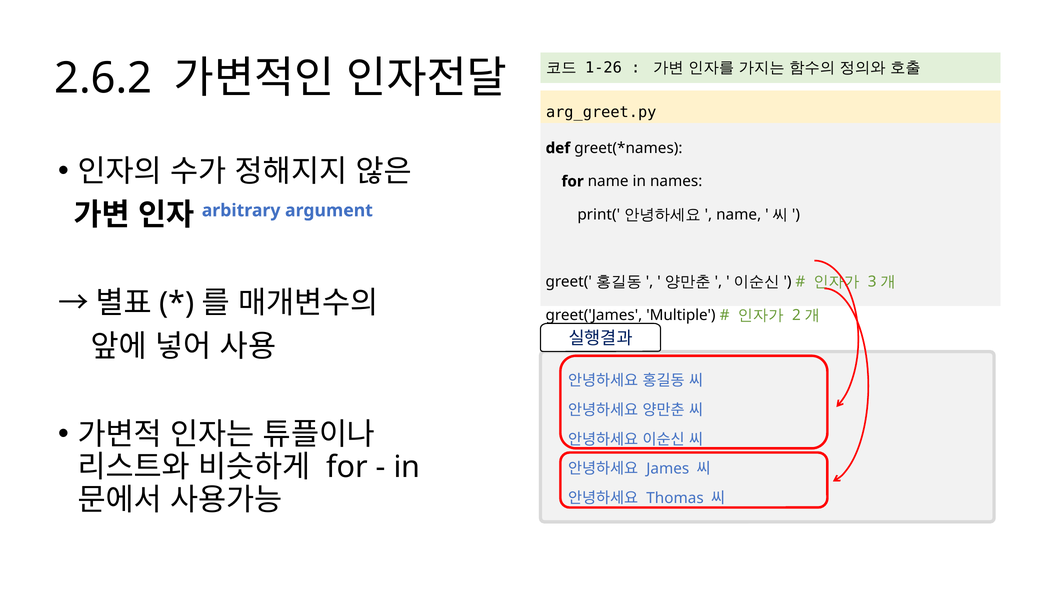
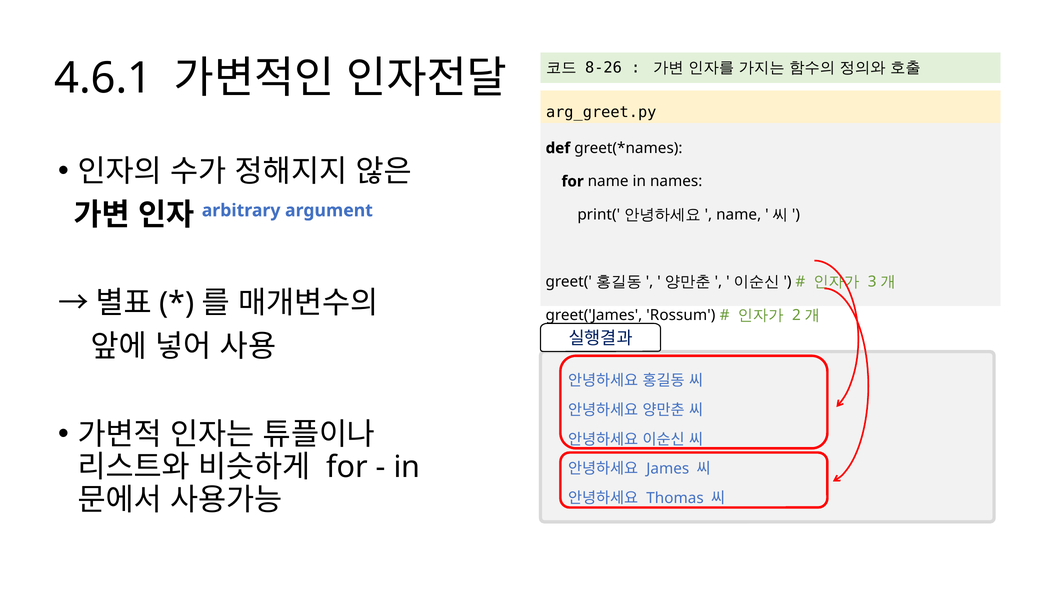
1-26: 1-26 -> 8-26
2.6.2: 2.6.2 -> 4.6.1
Multiple: Multiple -> Rossum
